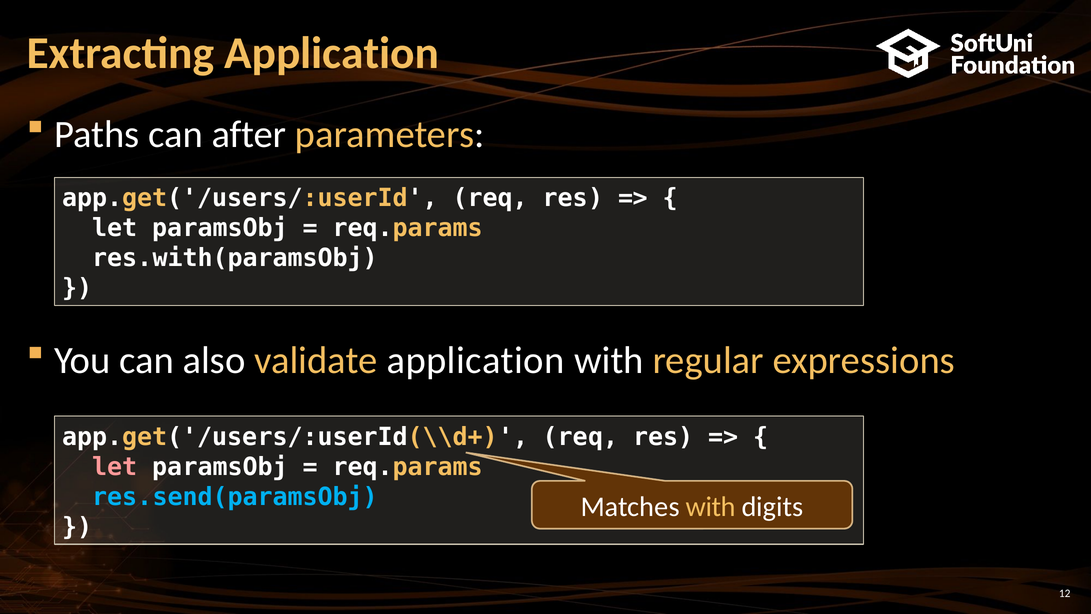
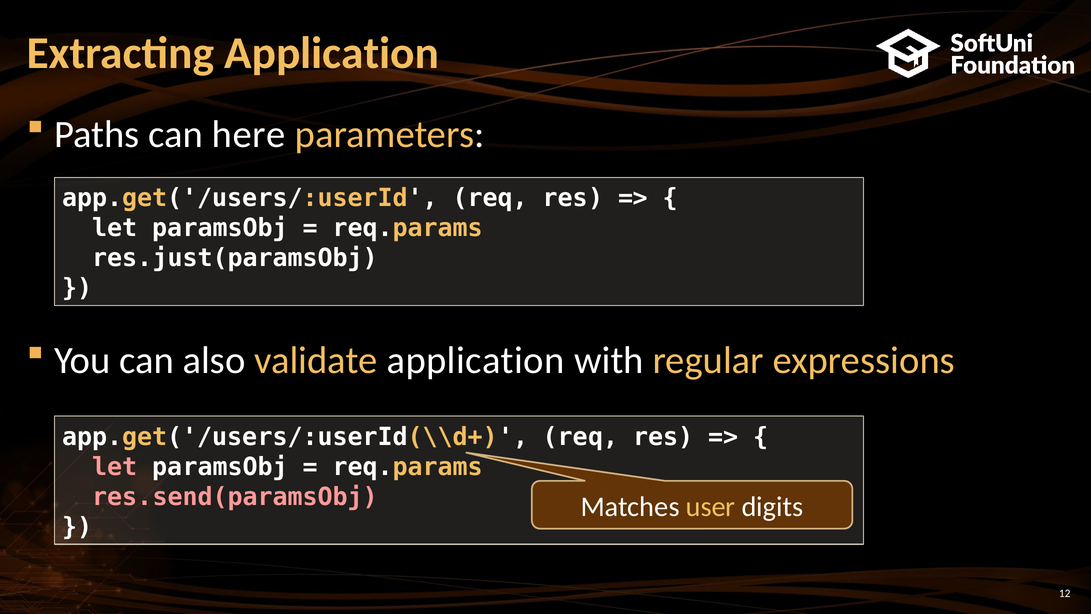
after: after -> here
res.with(paramsObj: res.with(paramsObj -> res.just(paramsObj
res.send(paramsObj colour: light blue -> pink
Matches with: with -> user
